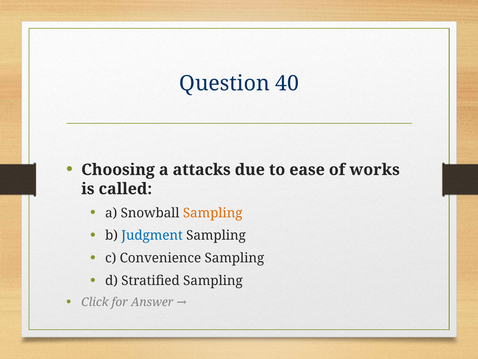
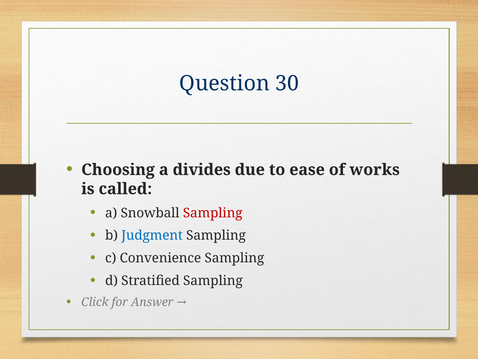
40: 40 -> 30
attacks: attacks -> divides
Sampling at (213, 213) colour: orange -> red
